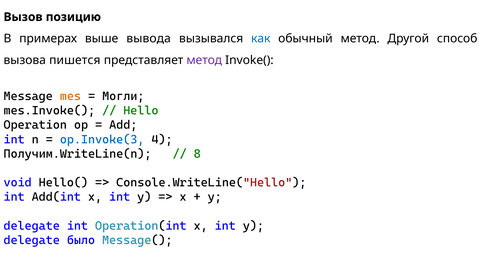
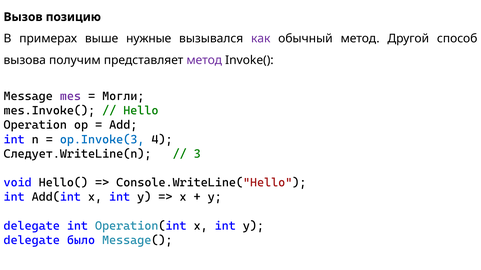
вывода: вывода -> нужные
как colour: blue -> purple
пишется: пишется -> получим
mes colour: orange -> purple
Получим.WriteLine(n: Получим.WriteLine(n -> Следует.WriteLine(n
8: 8 -> 3
